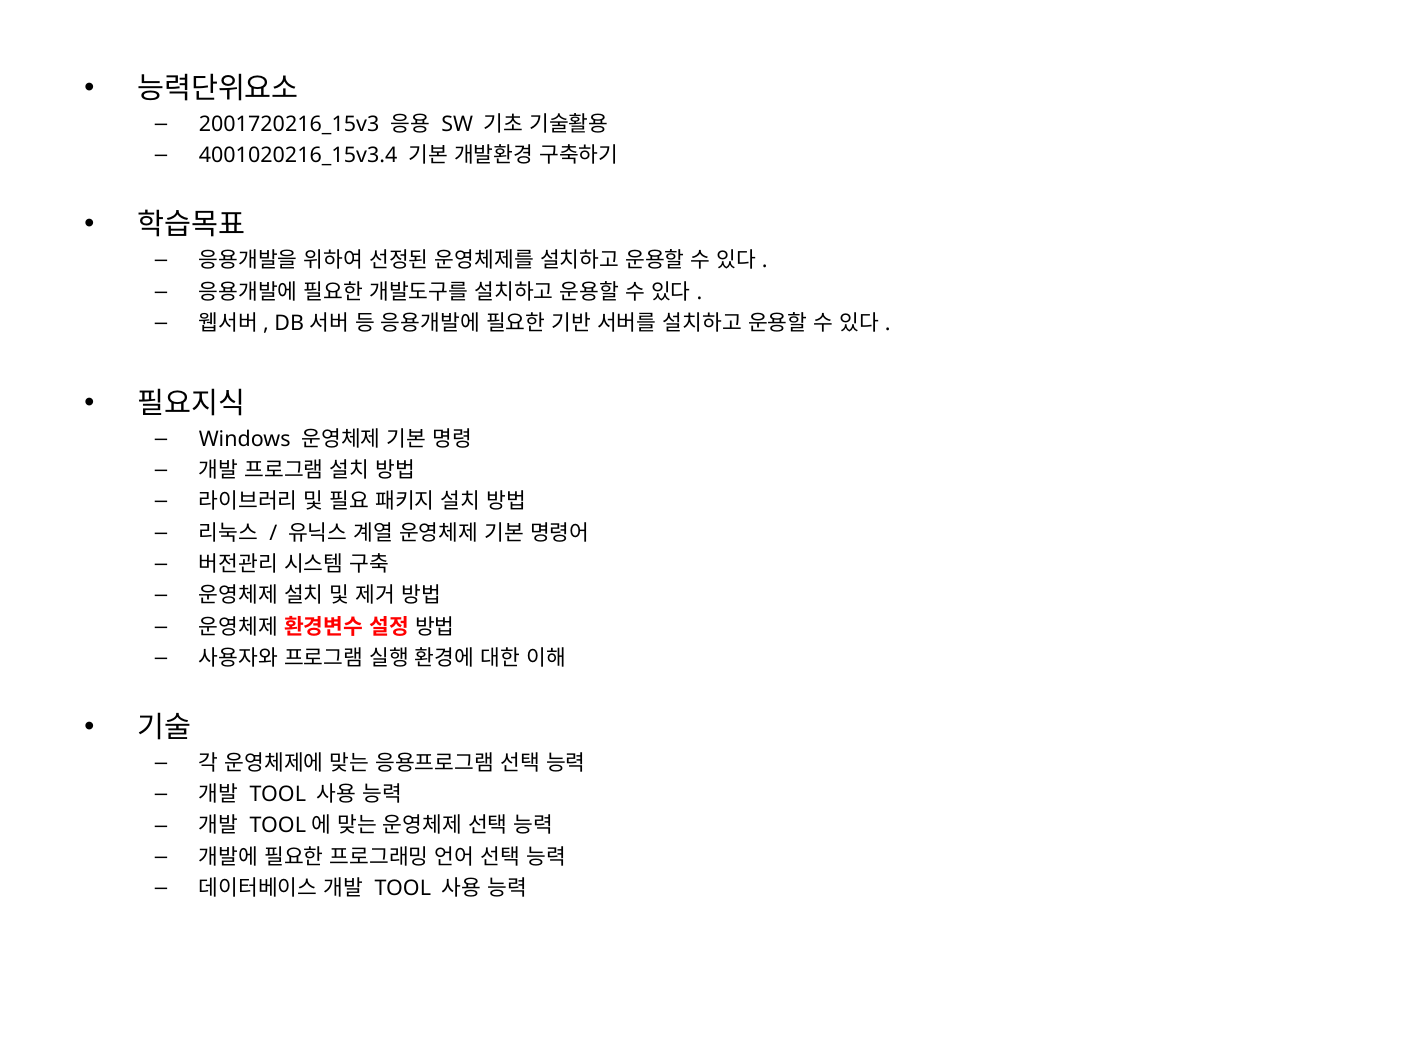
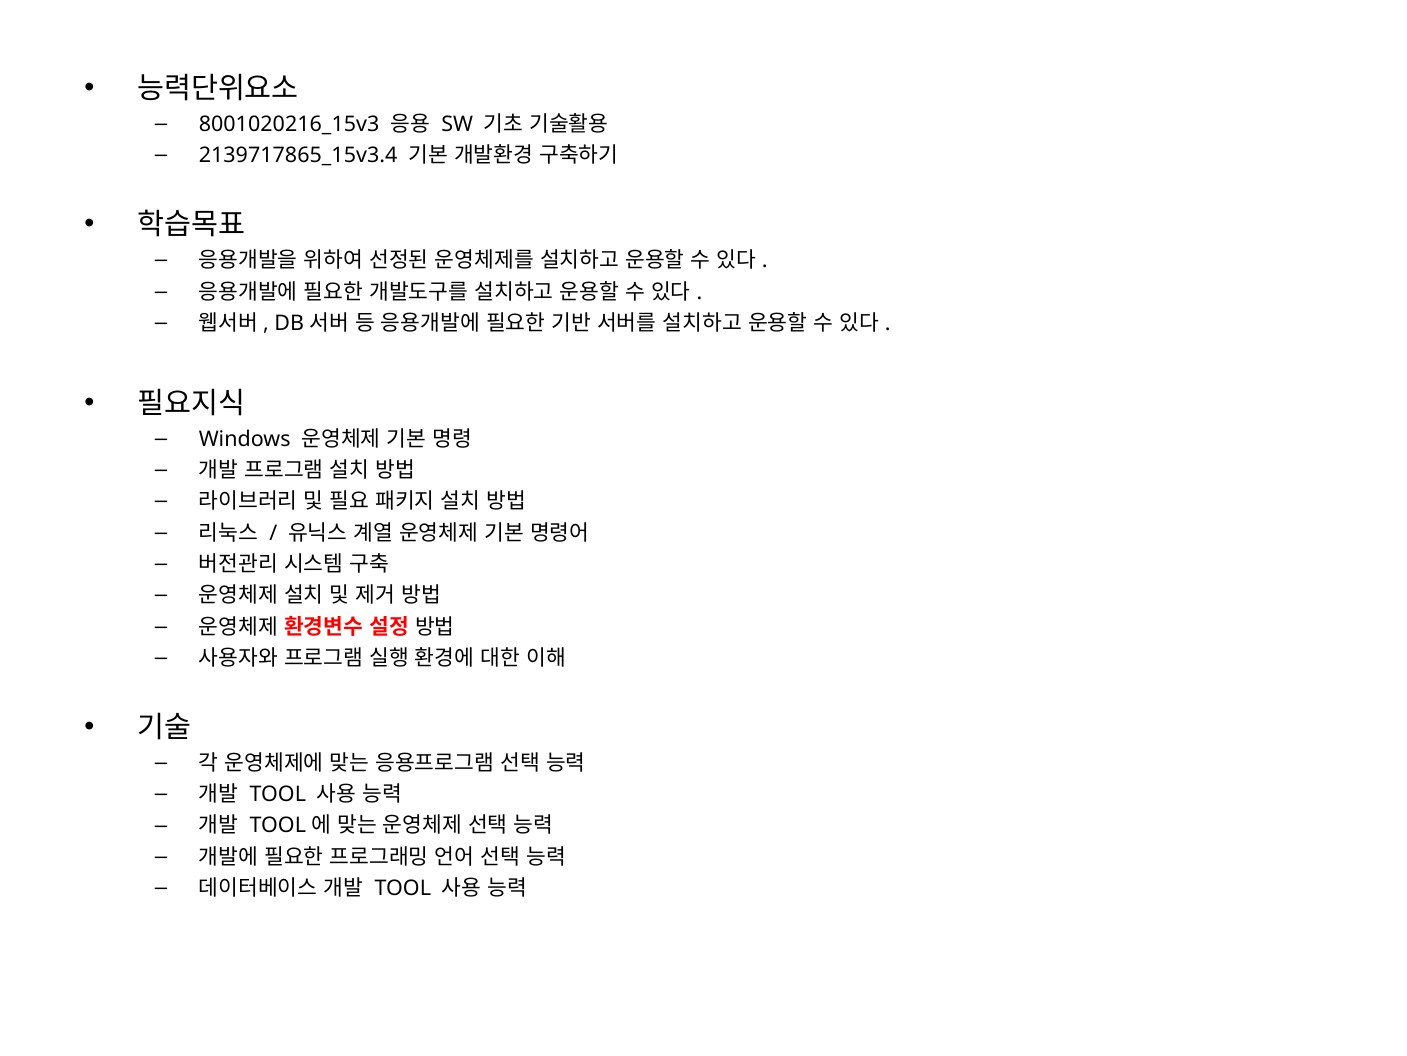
2001720216_15v3: 2001720216_15v3 -> 8001020216_15v3
4001020216_15v3.4: 4001020216_15v3.4 -> 2139717865_15v3.4
